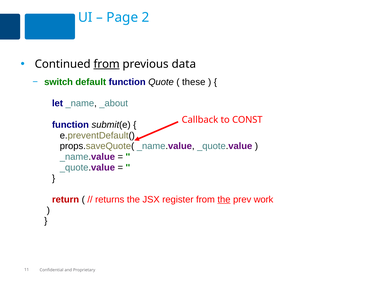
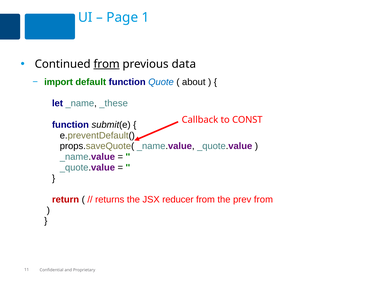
2: 2 -> 1
switch: switch -> import
Quote colour: black -> blue
these: these -> about
_about: _about -> _these
register: register -> reducer
the at (224, 200) underline: present -> none
prev work: work -> from
